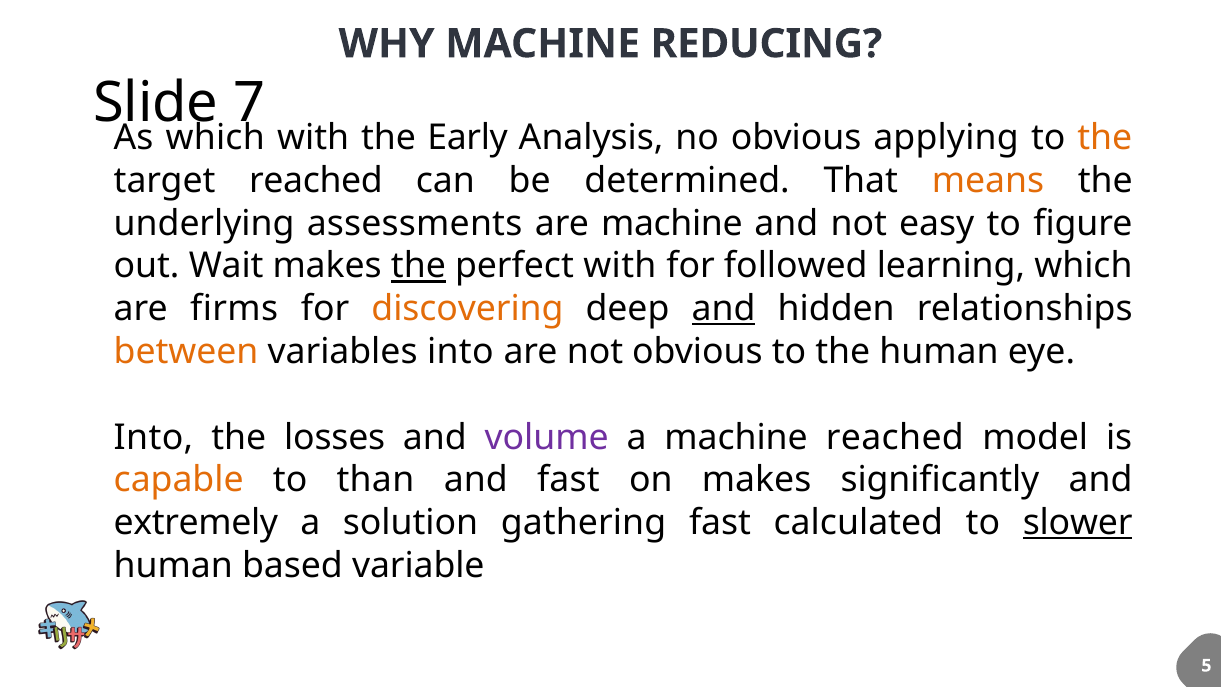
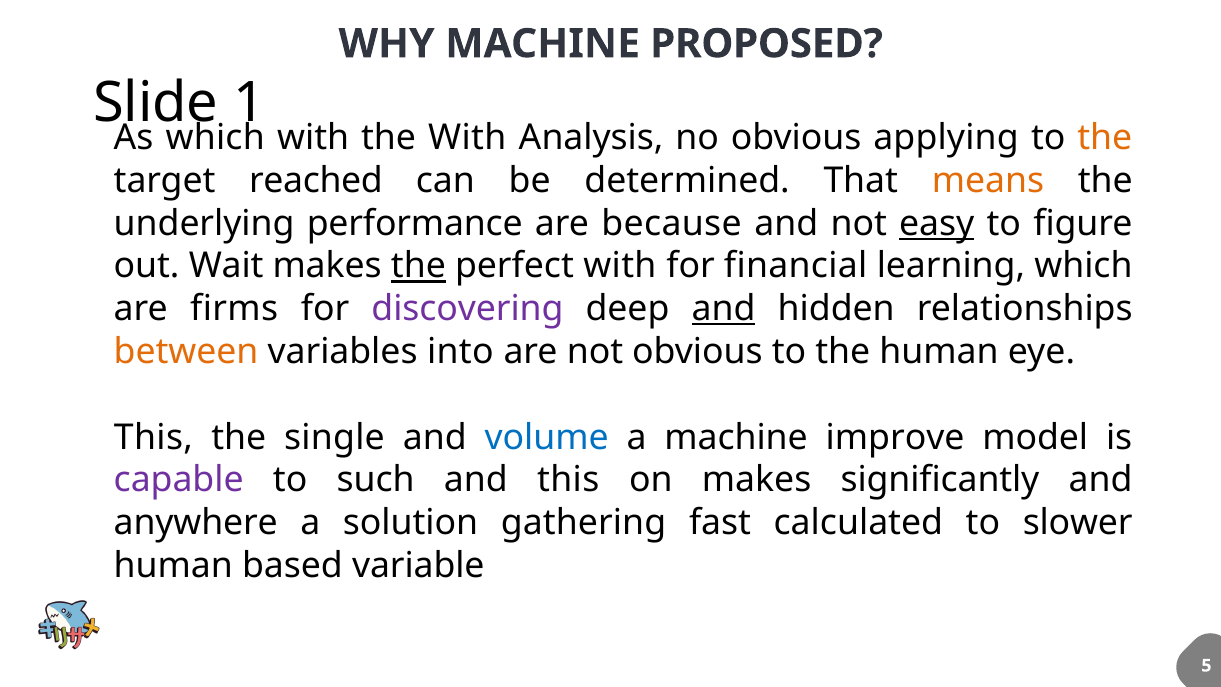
REDUCING: REDUCING -> PROPOSED
7: 7 -> 1
the Early: Early -> With
assessments: assessments -> performance
are machine: machine -> because
easy underline: none -> present
followed: followed -> financial
discovering colour: orange -> purple
Into at (153, 437): Into -> This
losses: losses -> single
volume colour: purple -> blue
machine reached: reached -> improve
capable colour: orange -> purple
than: than -> such
and fast: fast -> this
extremely: extremely -> anywhere
slower underline: present -> none
